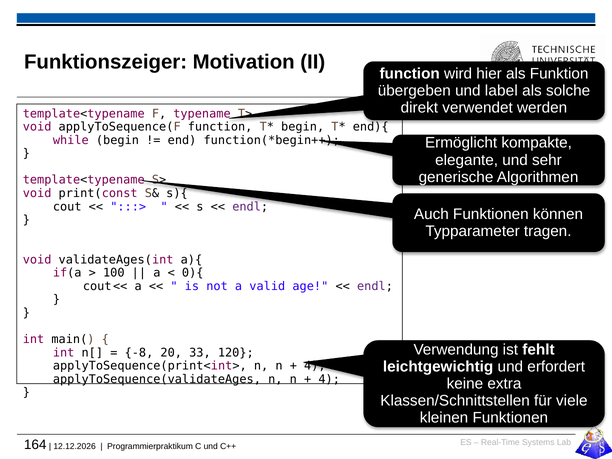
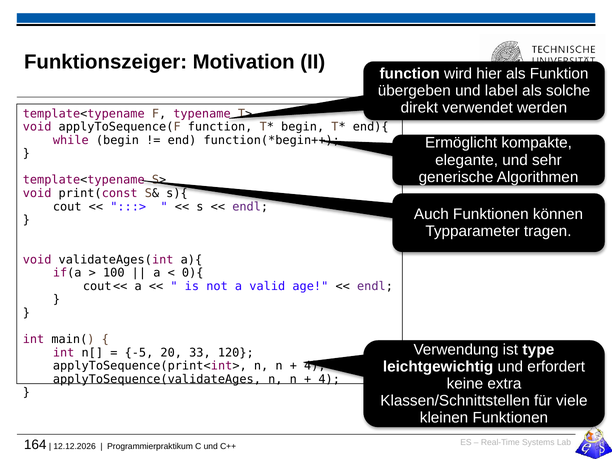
fehlt: fehlt -> type
-8: -8 -> -5
